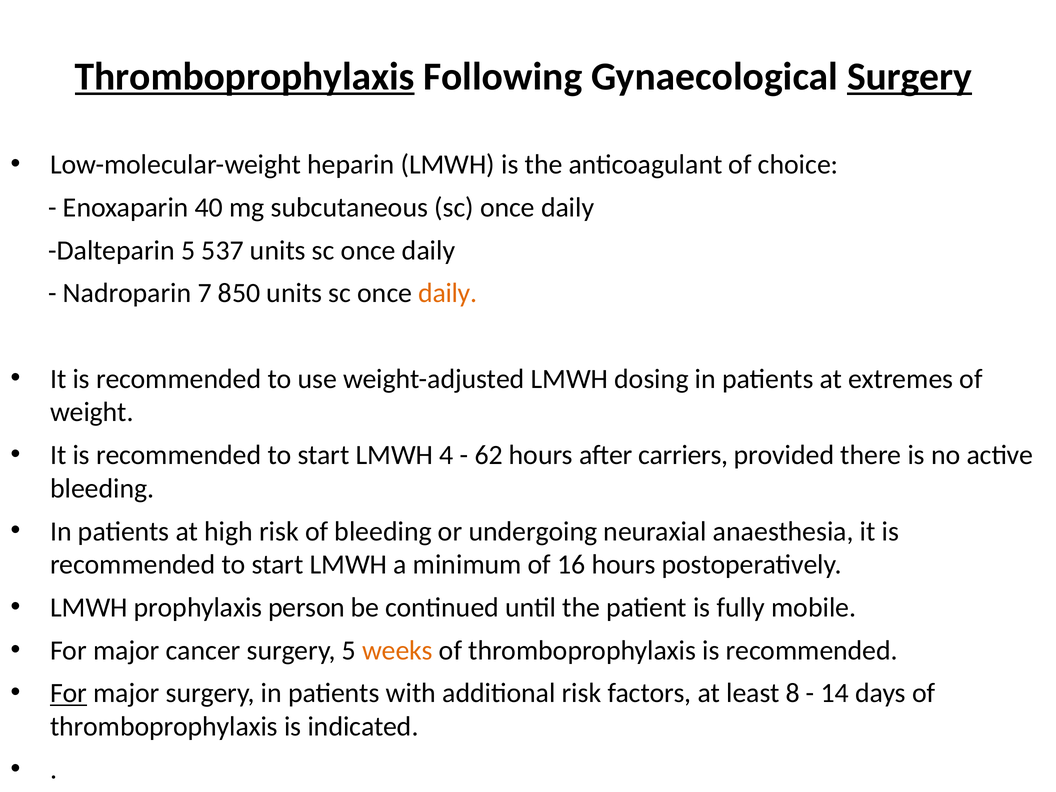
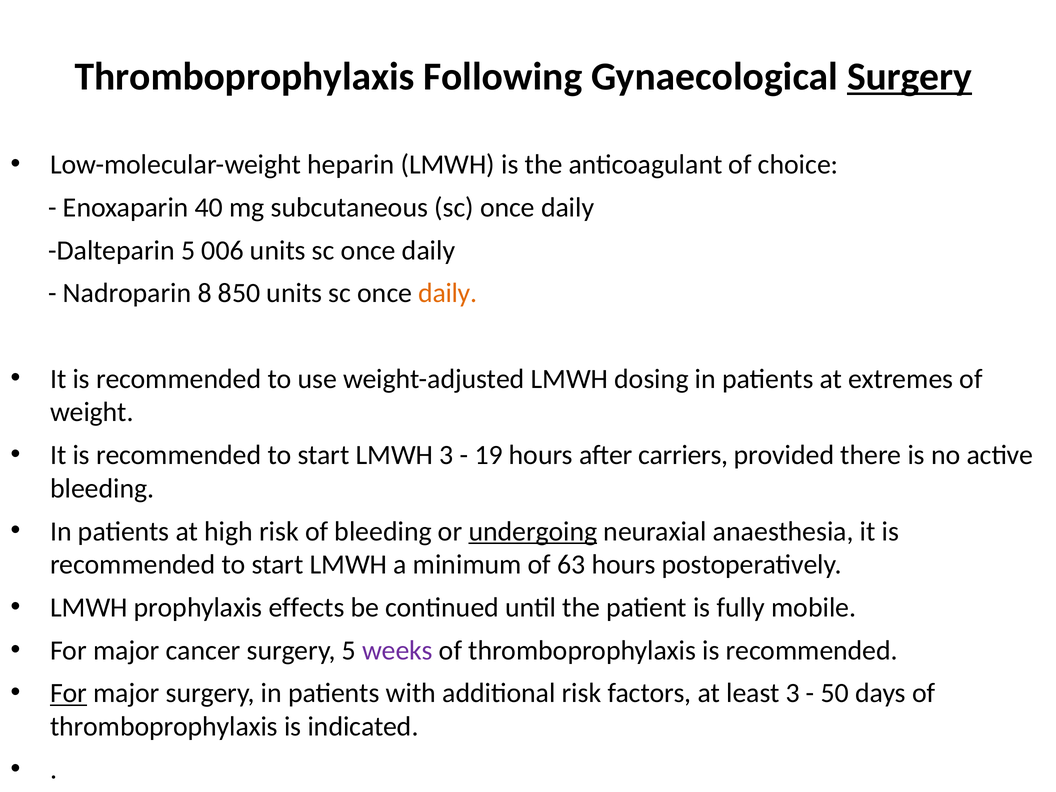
Thromboprophylaxis at (245, 77) underline: present -> none
537: 537 -> 006
7: 7 -> 8
LMWH 4: 4 -> 3
62: 62 -> 19
undergoing underline: none -> present
16: 16 -> 63
person: person -> effects
weeks colour: orange -> purple
least 8: 8 -> 3
14: 14 -> 50
